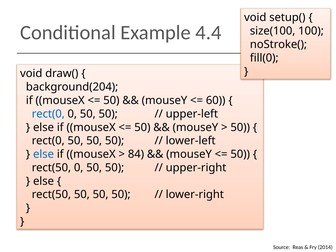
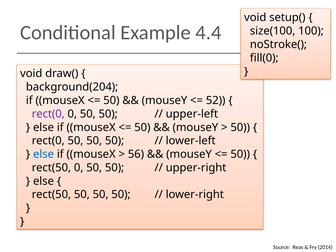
60: 60 -> 52
rect(0 at (48, 114) colour: blue -> purple
84: 84 -> 56
